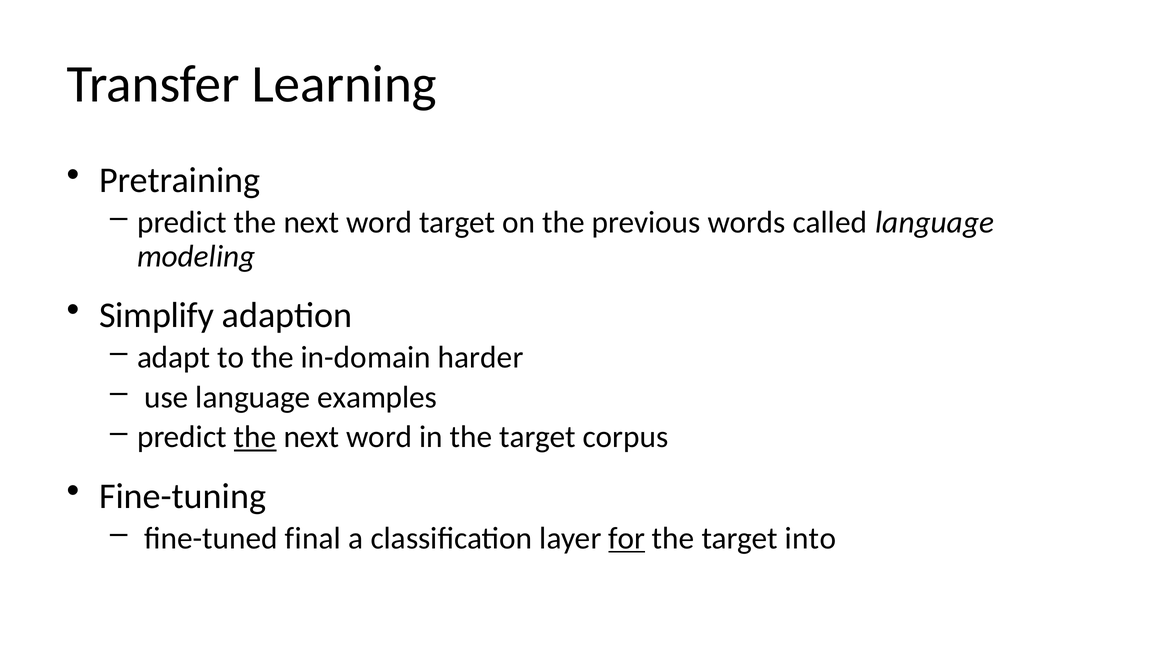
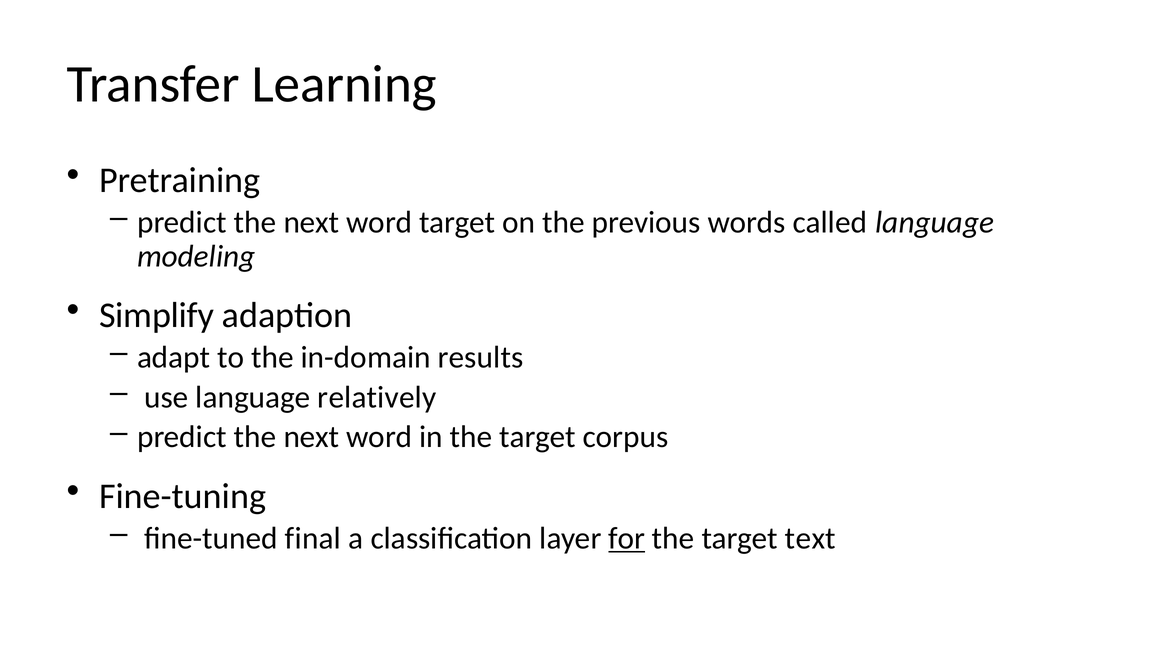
harder: harder -> results
examples: examples -> relatively
the at (255, 437) underline: present -> none
into: into -> text
